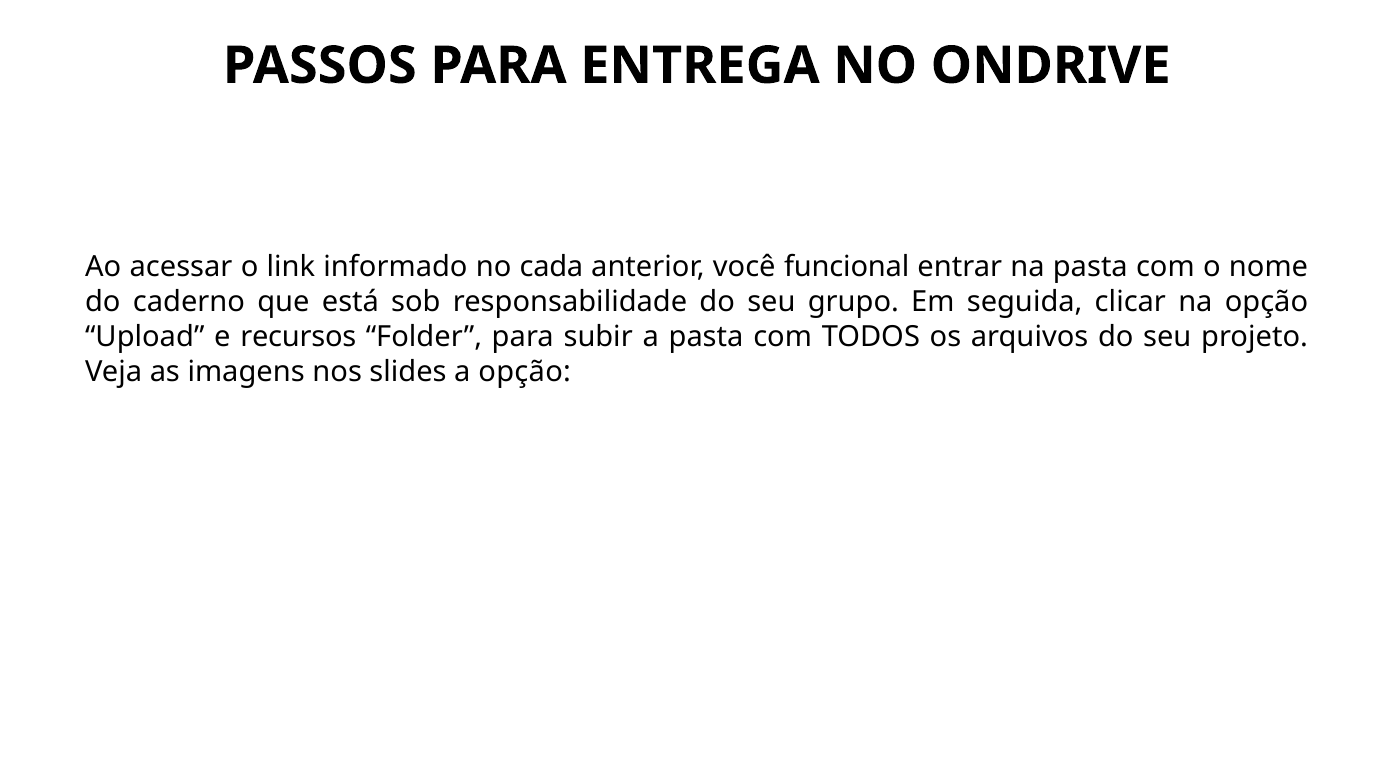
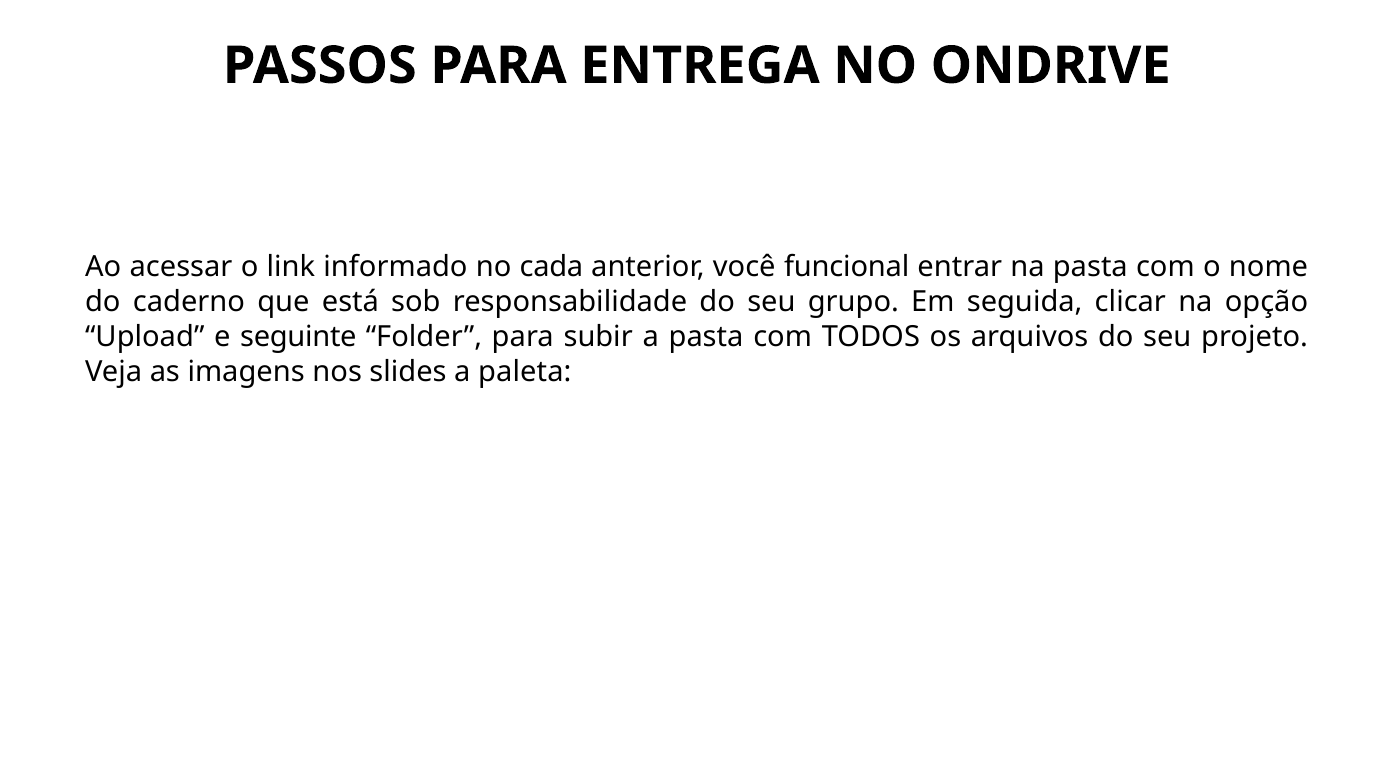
recursos: recursos -> seguinte
a opção: opção -> paleta
